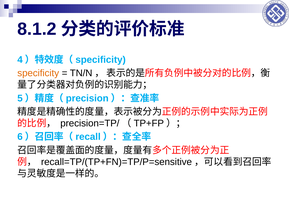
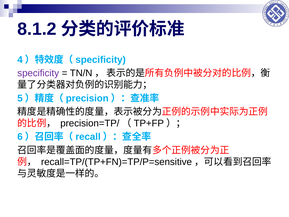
specificity colour: orange -> purple
